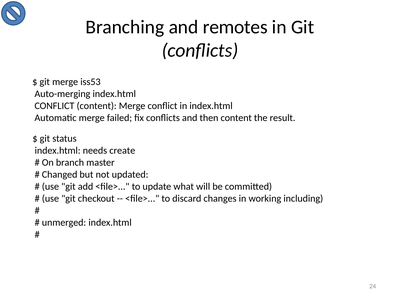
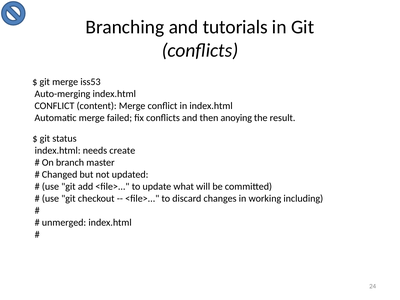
remotes: remotes -> tutorials
then content: content -> anoying
